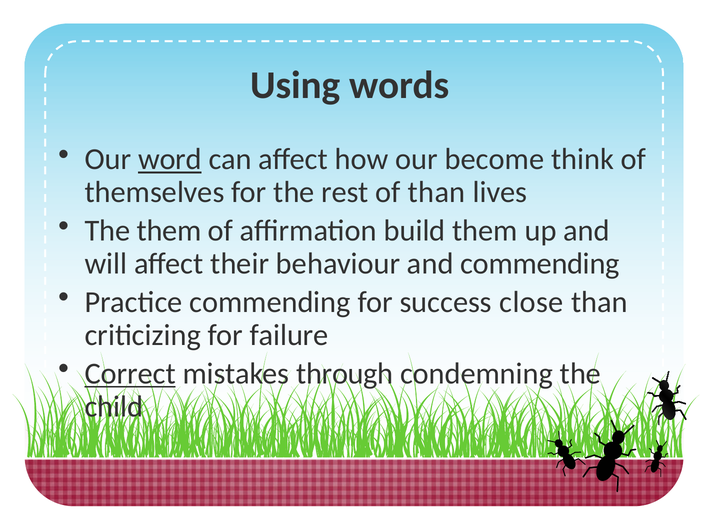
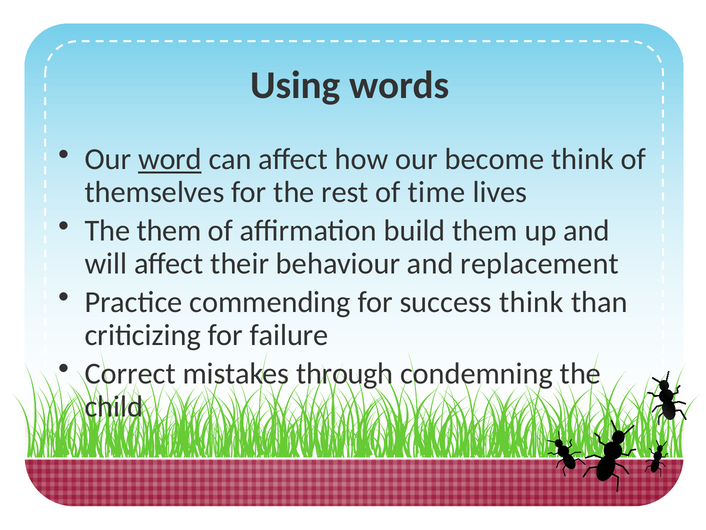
of than: than -> time
and commending: commending -> replacement
success close: close -> think
Correct underline: present -> none
